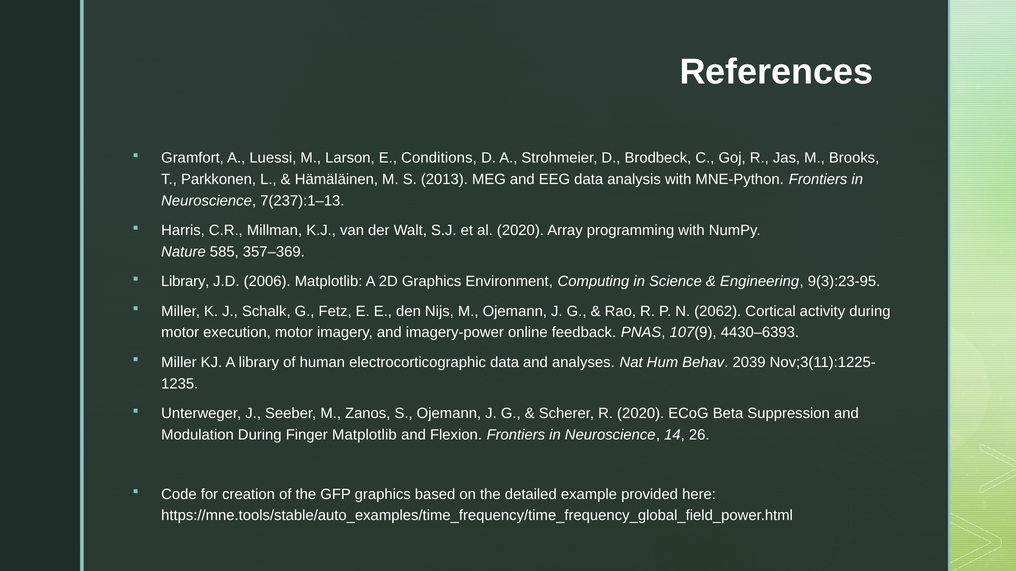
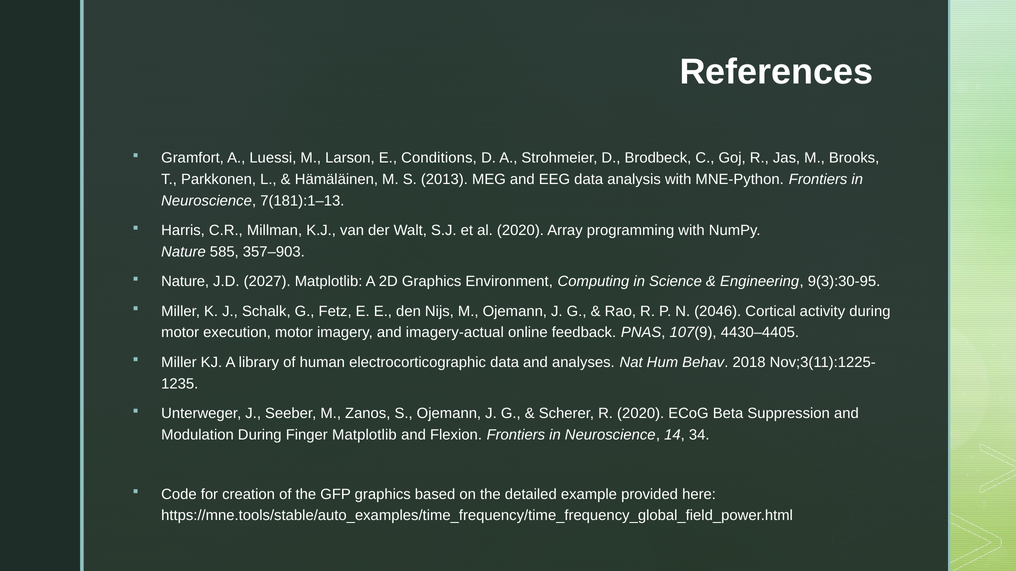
7(237):1–13: 7(237):1–13 -> 7(181):1–13
357–369: 357–369 -> 357–903
Library at (185, 282): Library -> Nature
2006: 2006 -> 2027
9(3):23-95: 9(3):23-95 -> 9(3):30-95
2062: 2062 -> 2046
imagery-power: imagery-power -> imagery-actual
4430–6393: 4430–6393 -> 4430–4405
2039: 2039 -> 2018
26: 26 -> 34
